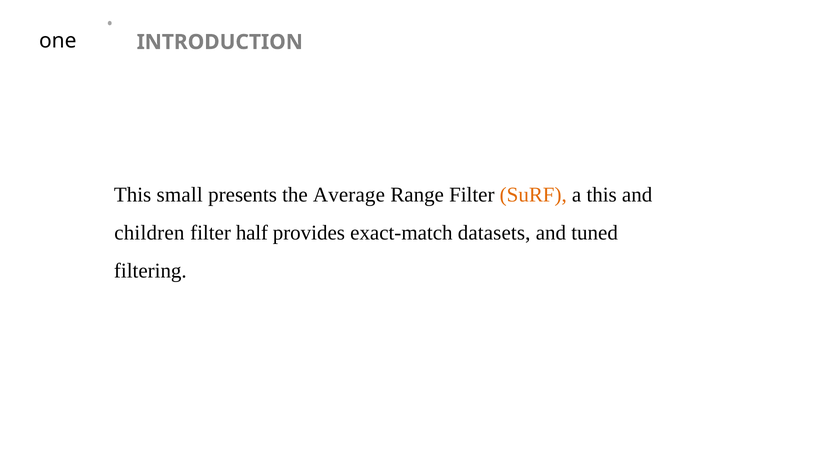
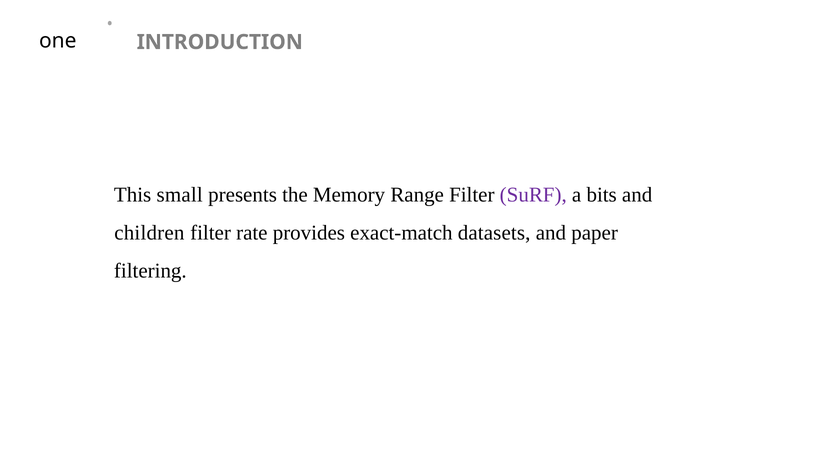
Average: Average -> Memory
SuRF colour: orange -> purple
a this: this -> bits
half: half -> rate
tuned: tuned -> paper
